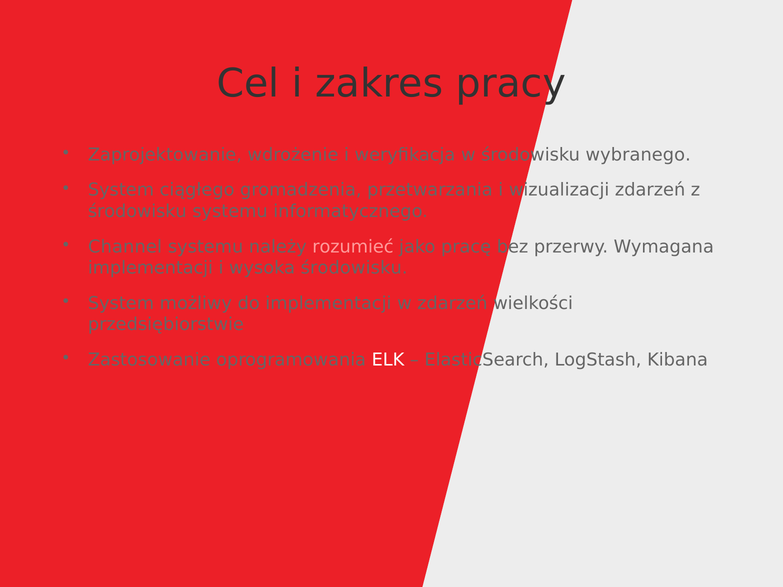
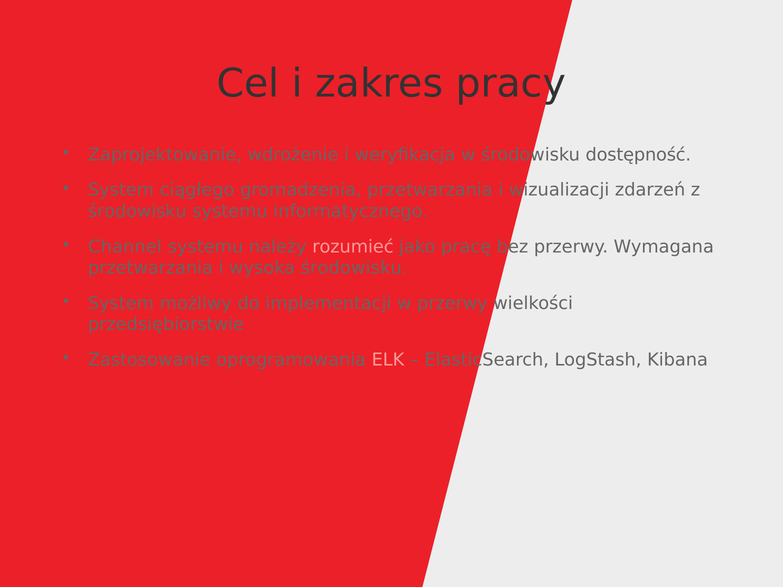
wybranego: wybranego -> dostępność
implementacji at (150, 268): implementacji -> przetwarzania
w zdarzeń: zdarzeń -> przerwy
ELK colour: white -> pink
